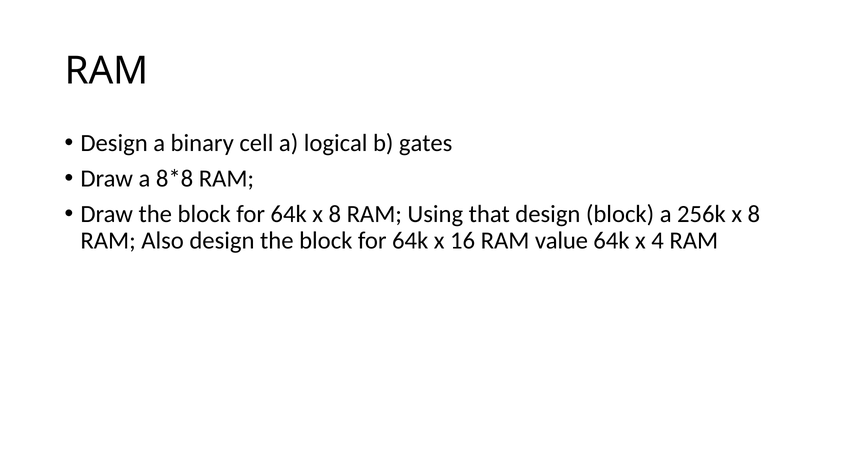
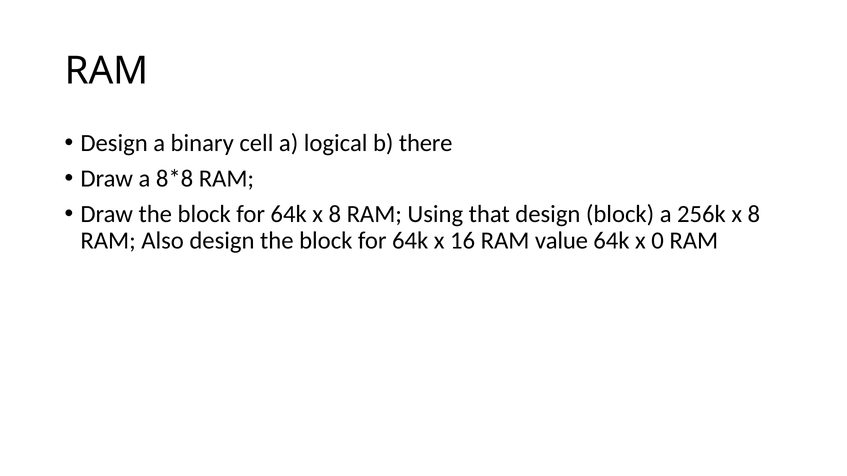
gates: gates -> there
4: 4 -> 0
